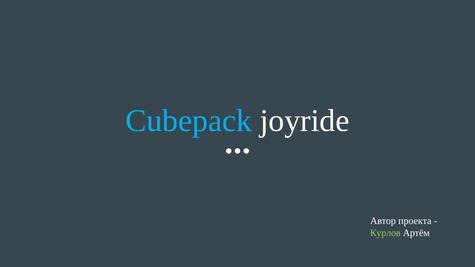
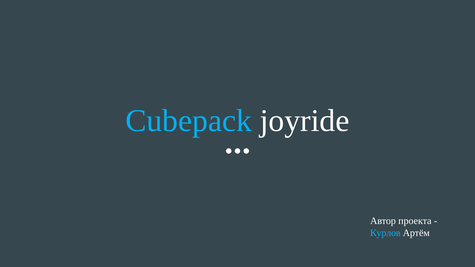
Курлов colour: light green -> light blue
